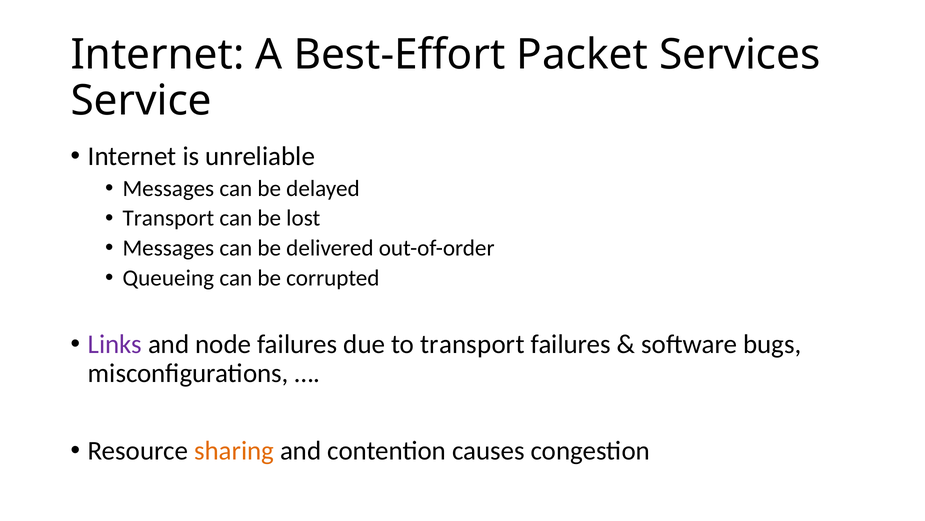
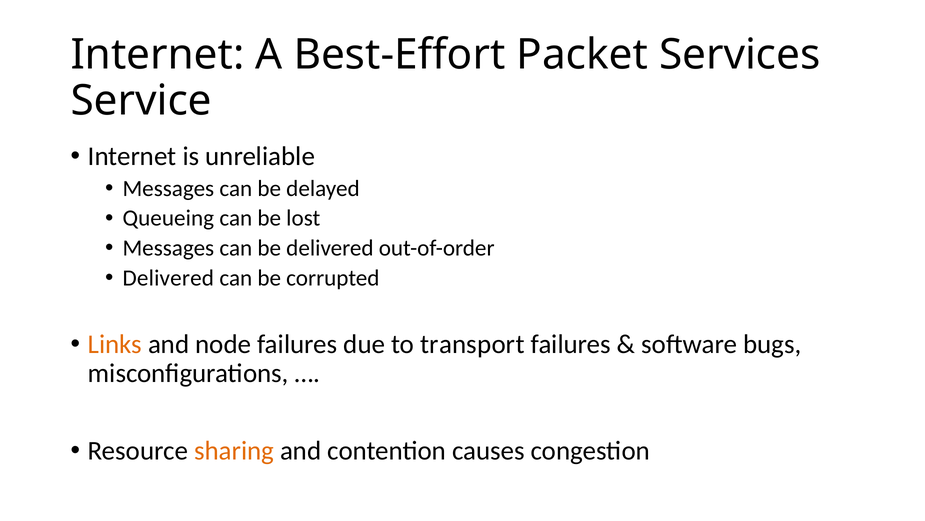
Transport at (168, 218): Transport -> Queueing
Queueing at (168, 278): Queueing -> Delivered
Links colour: purple -> orange
